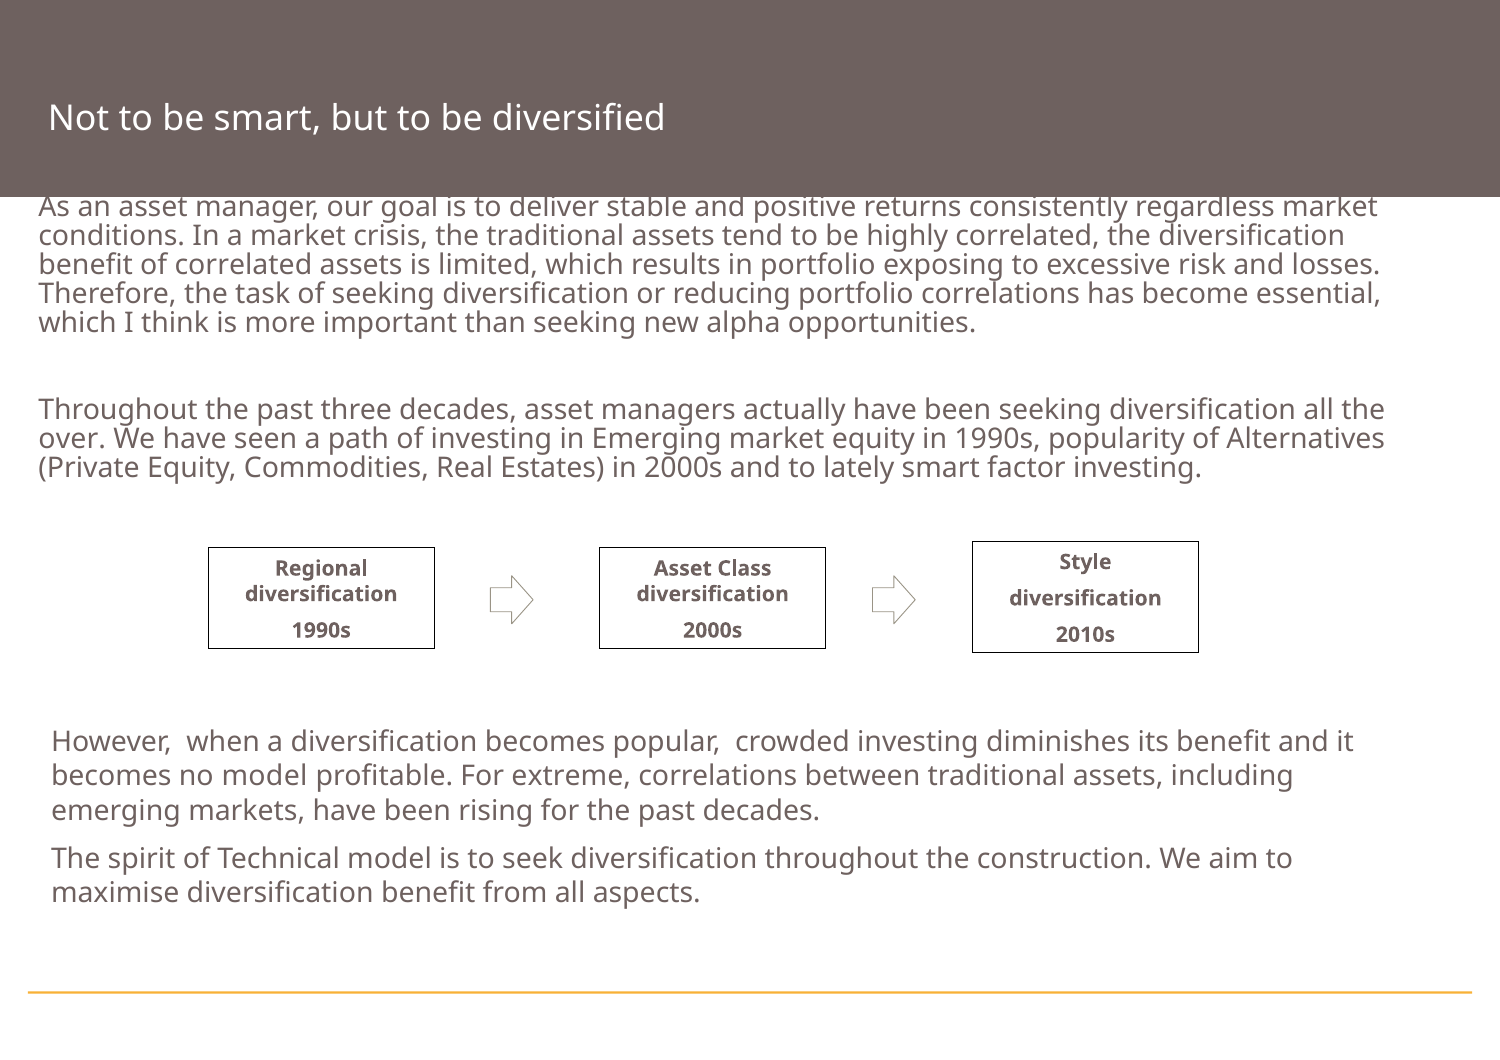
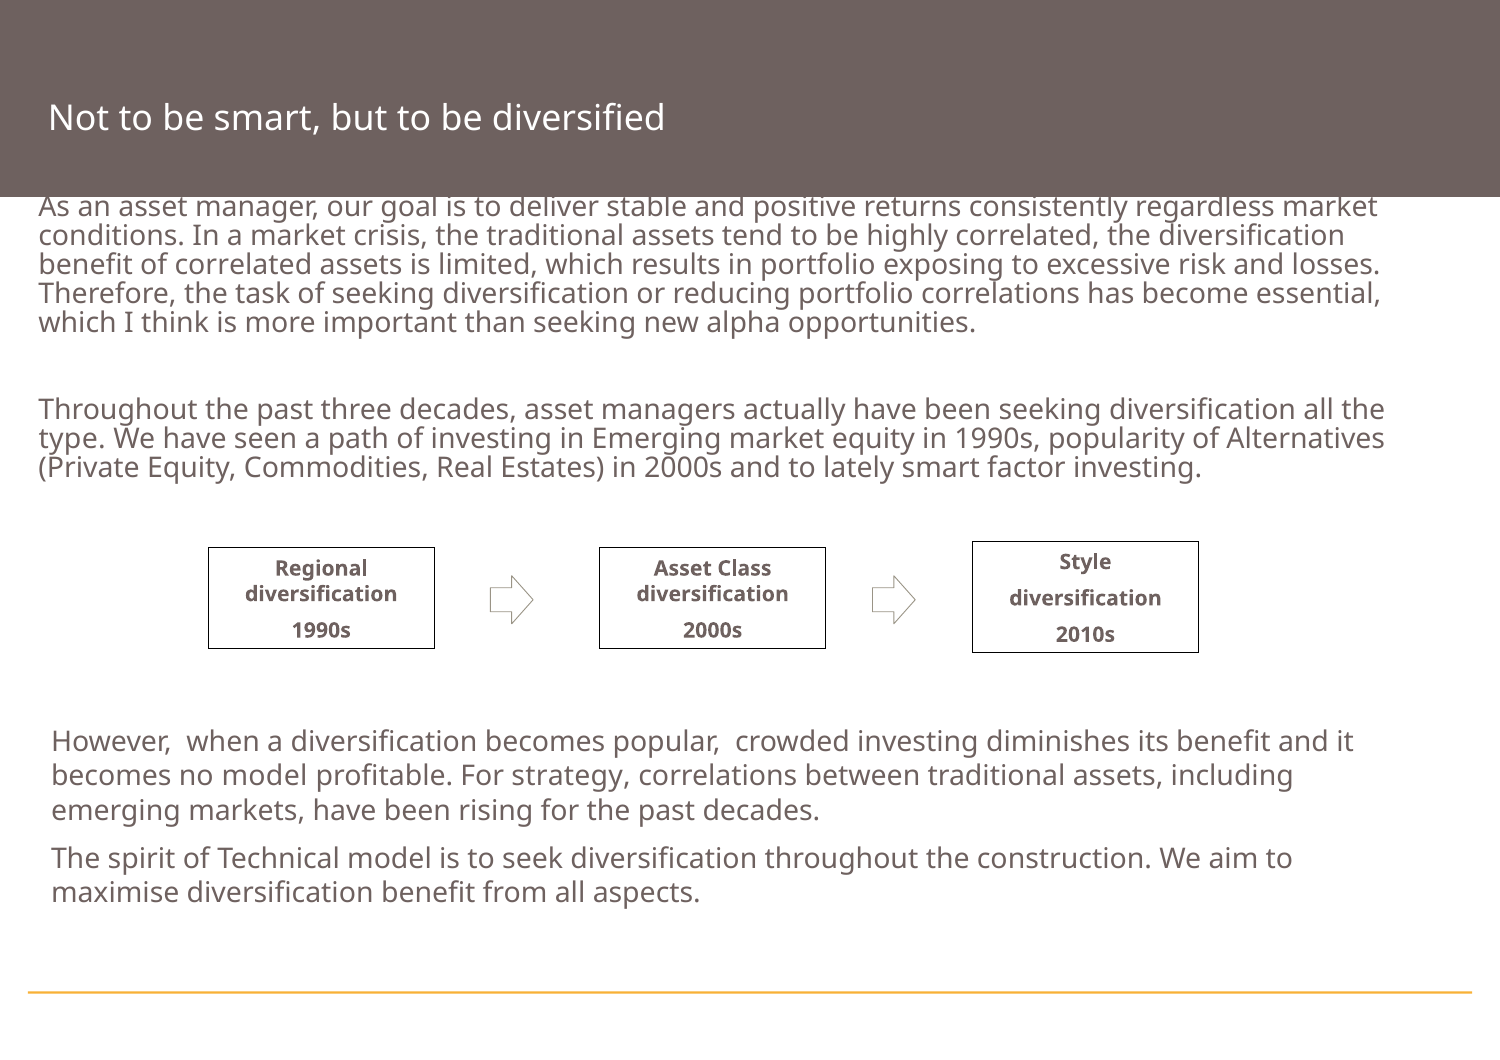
over: over -> type
extreme: extreme -> strategy
